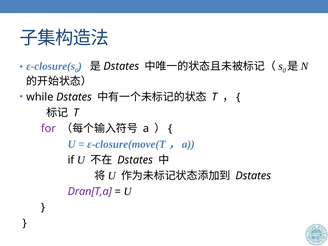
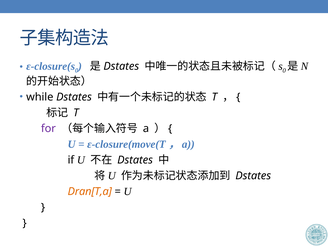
Dran[T,a colour: purple -> orange
